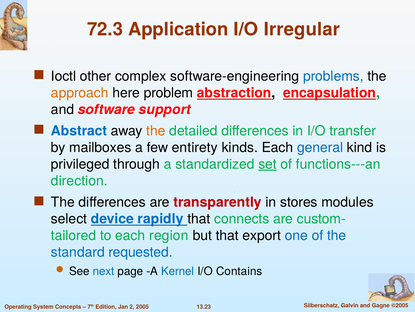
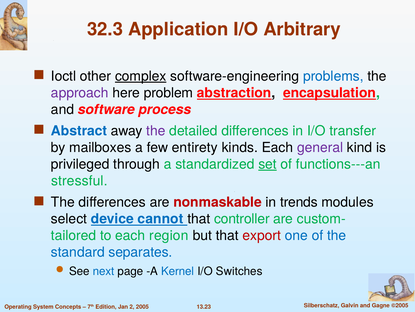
72.3: 72.3 -> 32.3
Irregular: Irregular -> Arbitrary
complex underline: none -> present
approach colour: orange -> purple
support: support -> process
the at (156, 131) colour: orange -> purple
general colour: blue -> purple
direction: direction -> stressful
transparently: transparently -> nonmaskable
stores: stores -> trends
rapidly: rapidly -> cannot
connects: connects -> controller
export colour: black -> red
requested: requested -> separates
Contains: Contains -> Switches
